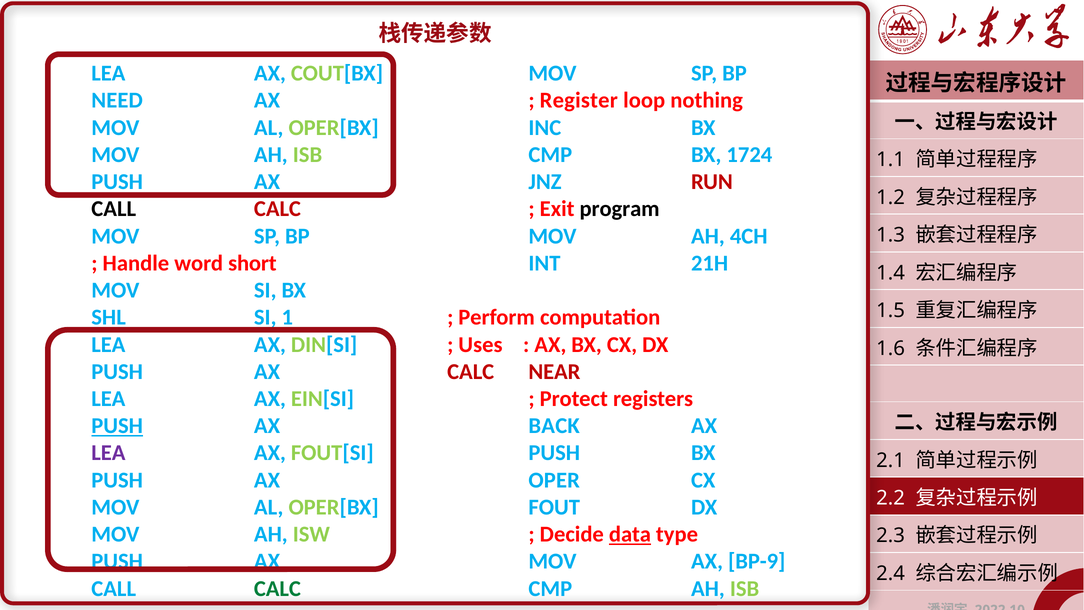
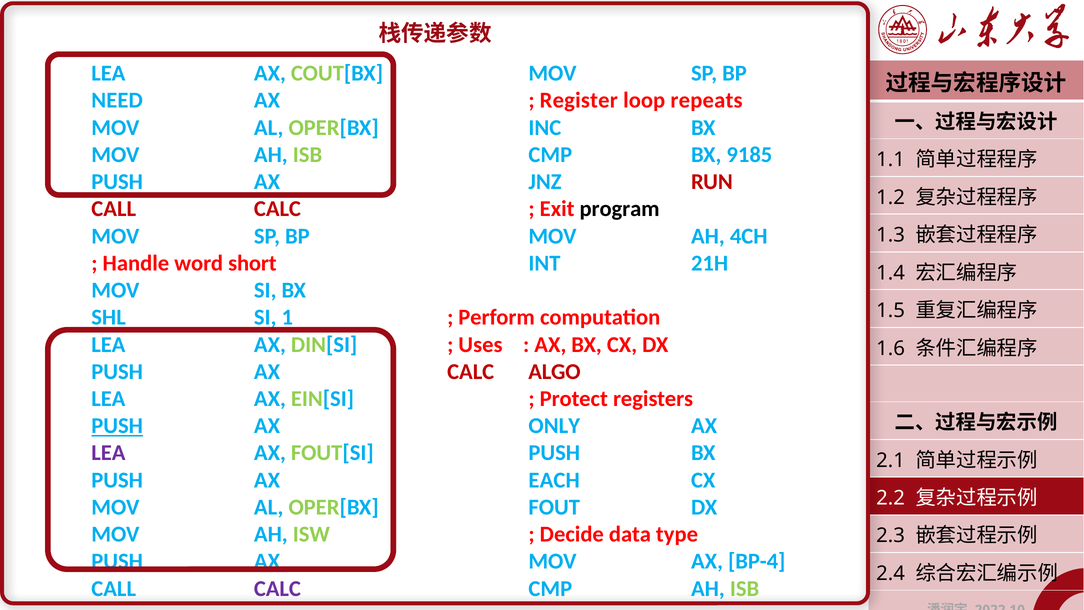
nothing: nothing -> repeats
1724: 1724 -> 9185
CALL at (114, 209) colour: black -> red
NEAR: NEAR -> ALGO
BACK: BACK -> ONLY
OPER: OPER -> EACH
data underline: present -> none
BP-9: BP-9 -> BP-4
CALC at (277, 588) colour: green -> purple
